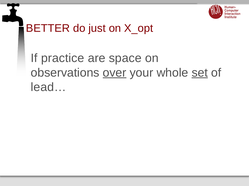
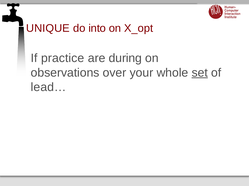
BETTER: BETTER -> UNIQUE
just: just -> into
space: space -> during
over underline: present -> none
